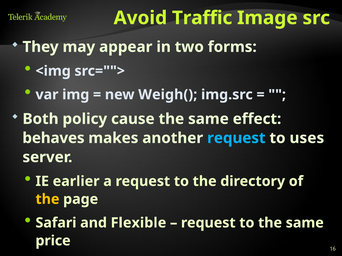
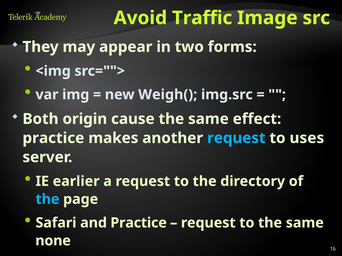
policy: policy -> origin
behaves at (53, 138): behaves -> practice
the at (47, 200) colour: yellow -> light blue
and Flexible: Flexible -> Practice
price: price -> none
